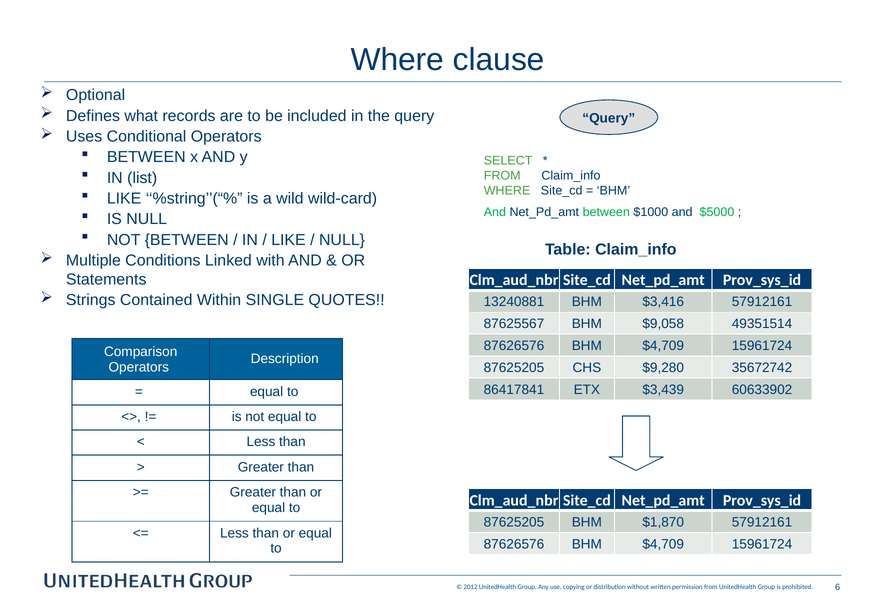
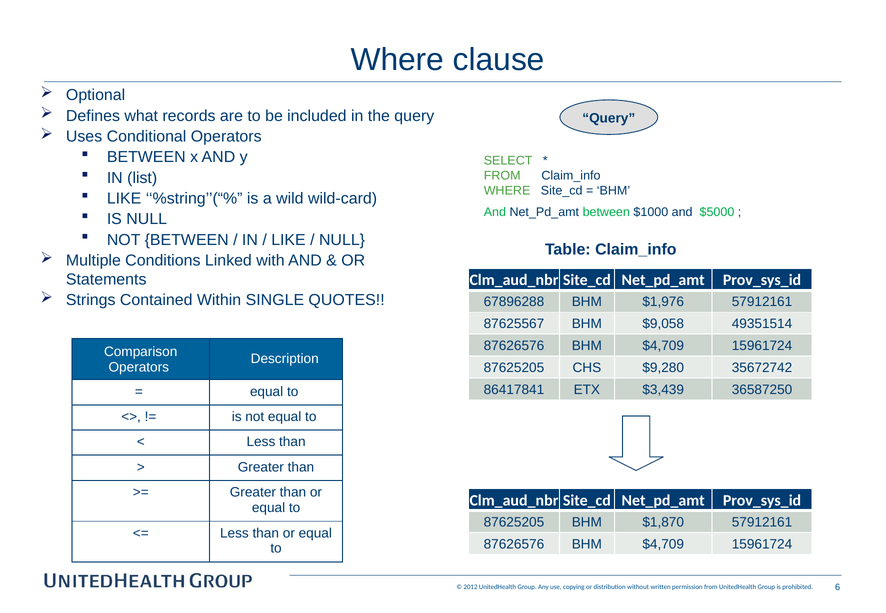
13240881: 13240881 -> 67896288
$3,416: $3,416 -> $1,976
60633902: 60633902 -> 36587250
